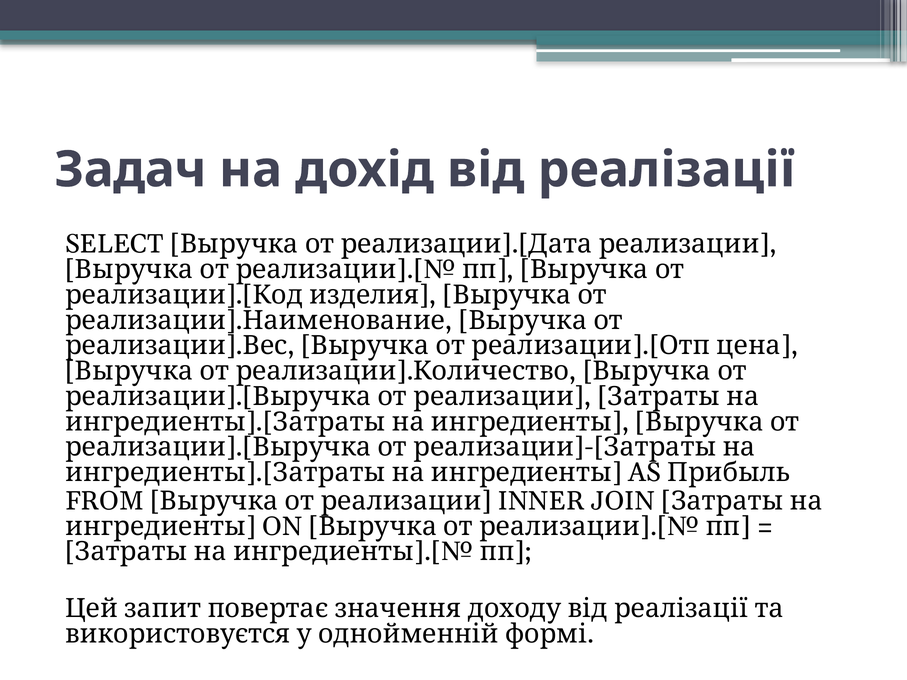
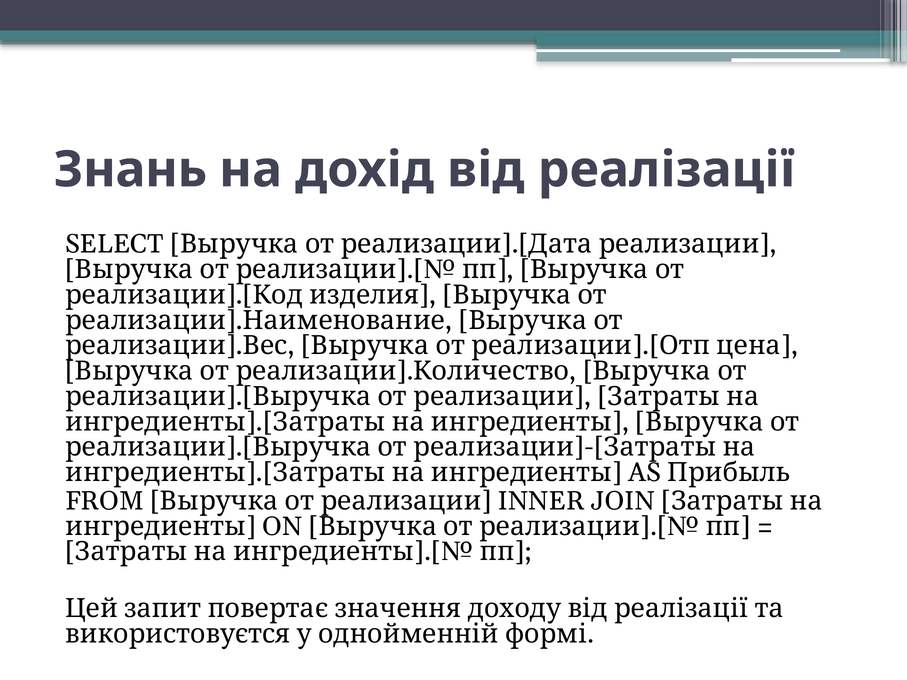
Задач: Задач -> Знань
